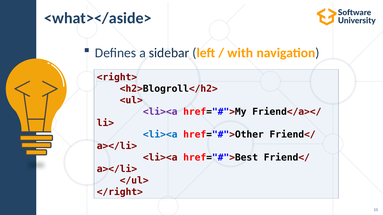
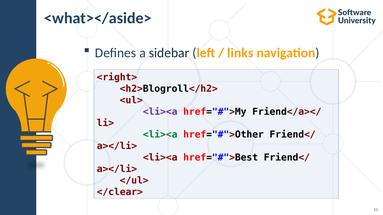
with: with -> links
<li><a at (160, 135) colour: blue -> green
</right>: </right> -> </clear>
